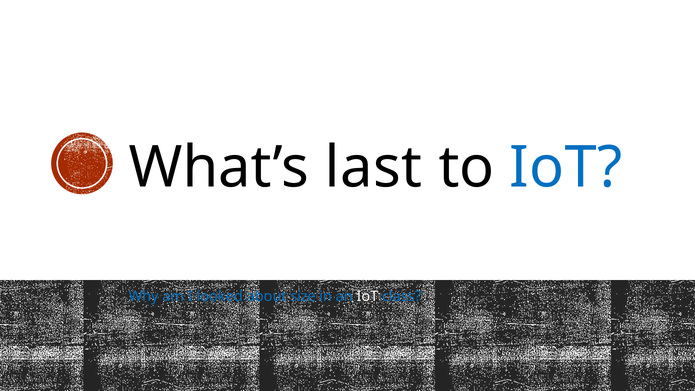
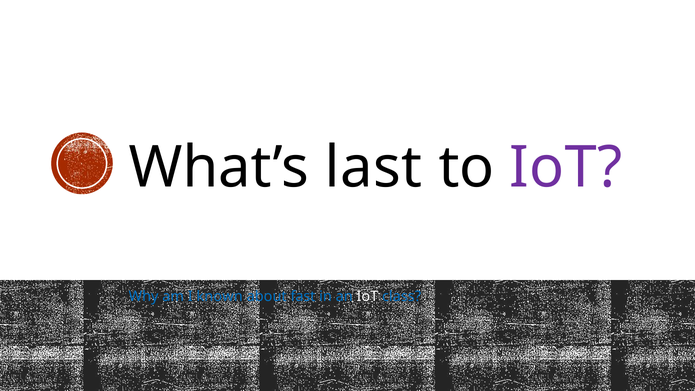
IoT at (566, 168) colour: blue -> purple
looked: looked -> known
size: size -> fast
